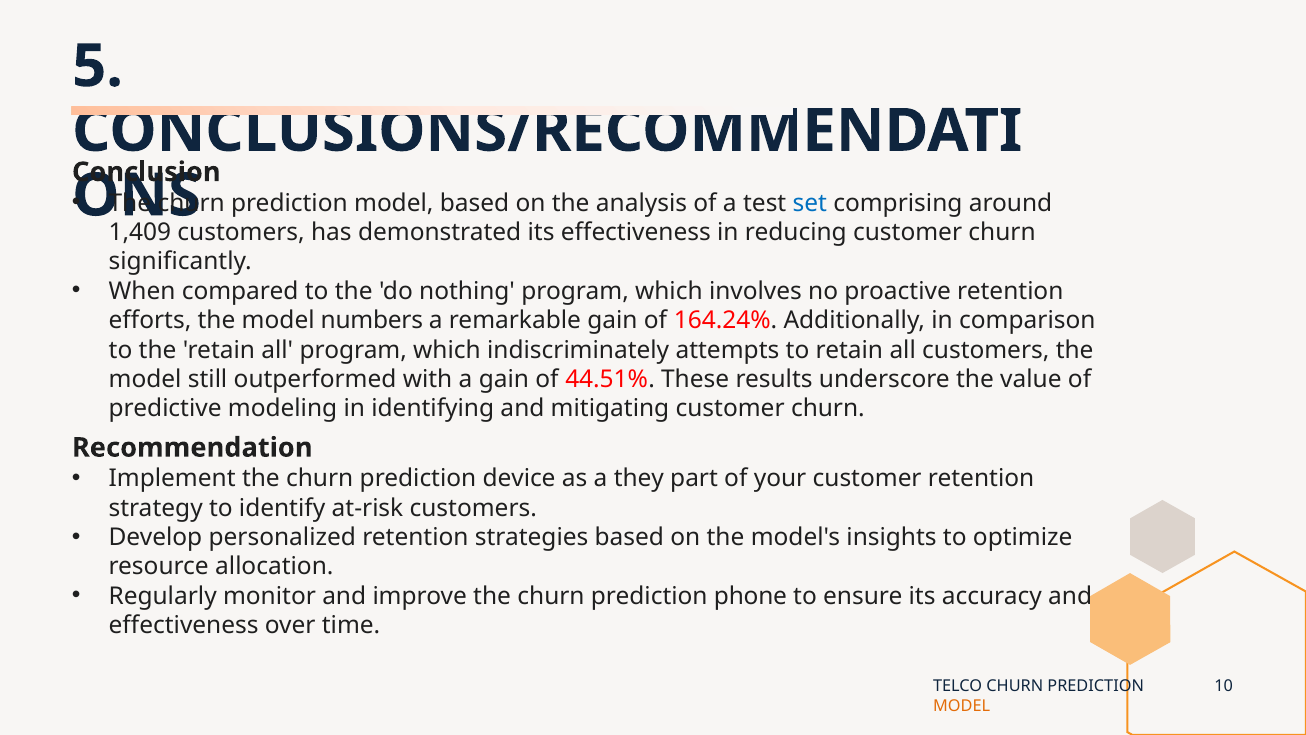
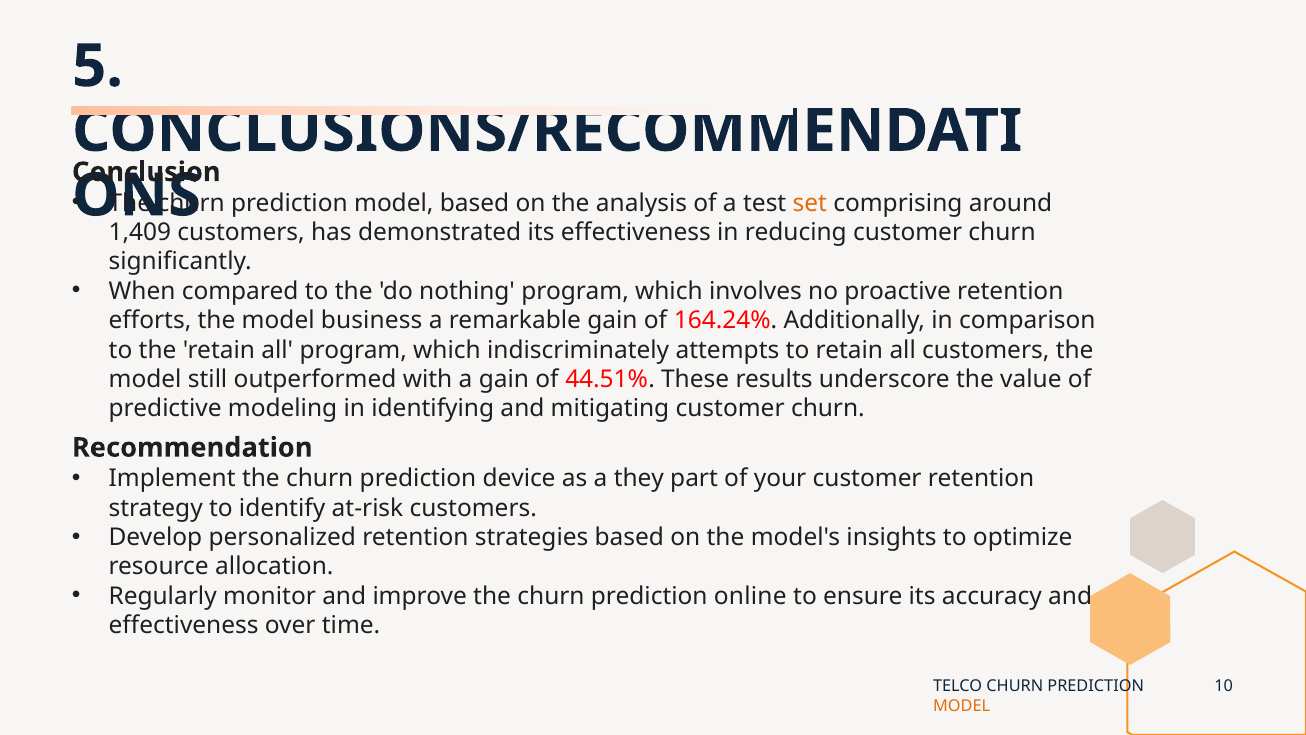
set colour: blue -> orange
numbers: numbers -> business
phone: phone -> online
